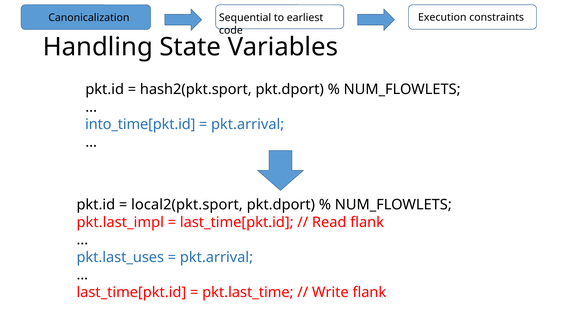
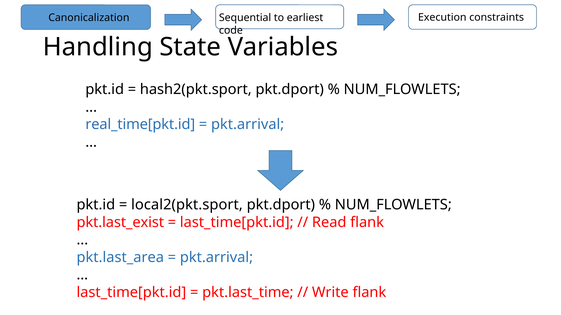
into_time[pkt.id: into_time[pkt.id -> real_time[pkt.id
pkt.last_impl: pkt.last_impl -> pkt.last_exist
pkt.last_uses: pkt.last_uses -> pkt.last_area
